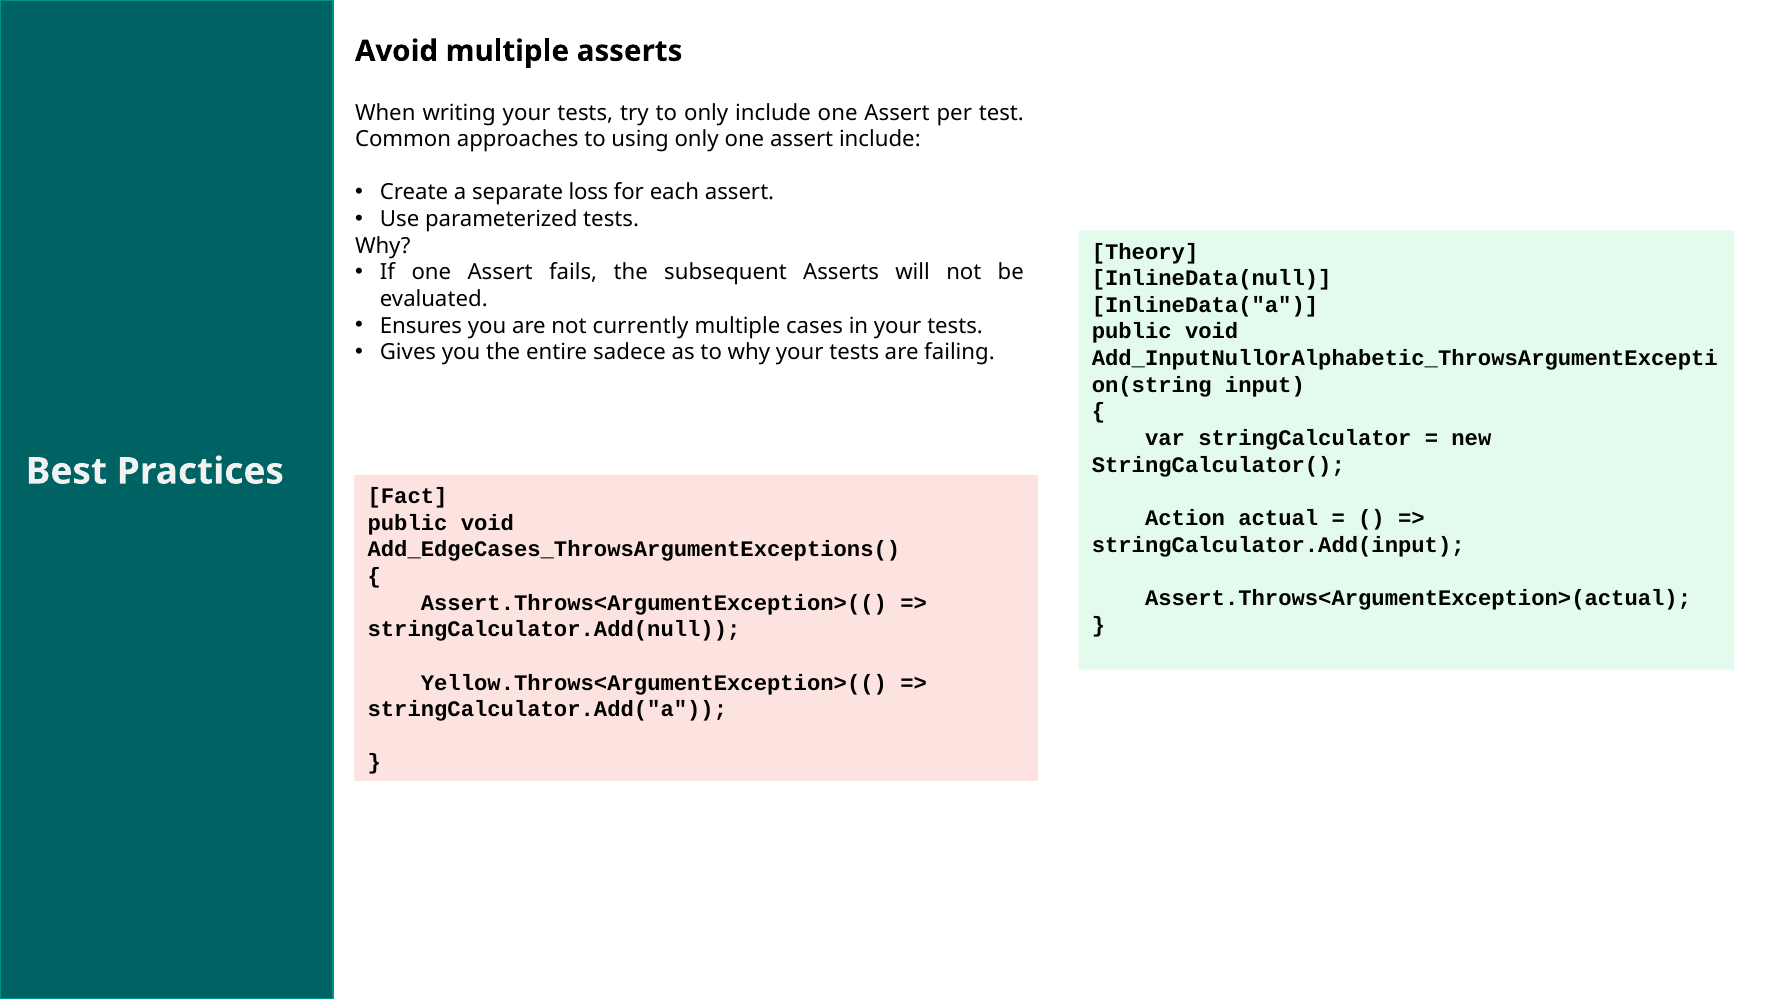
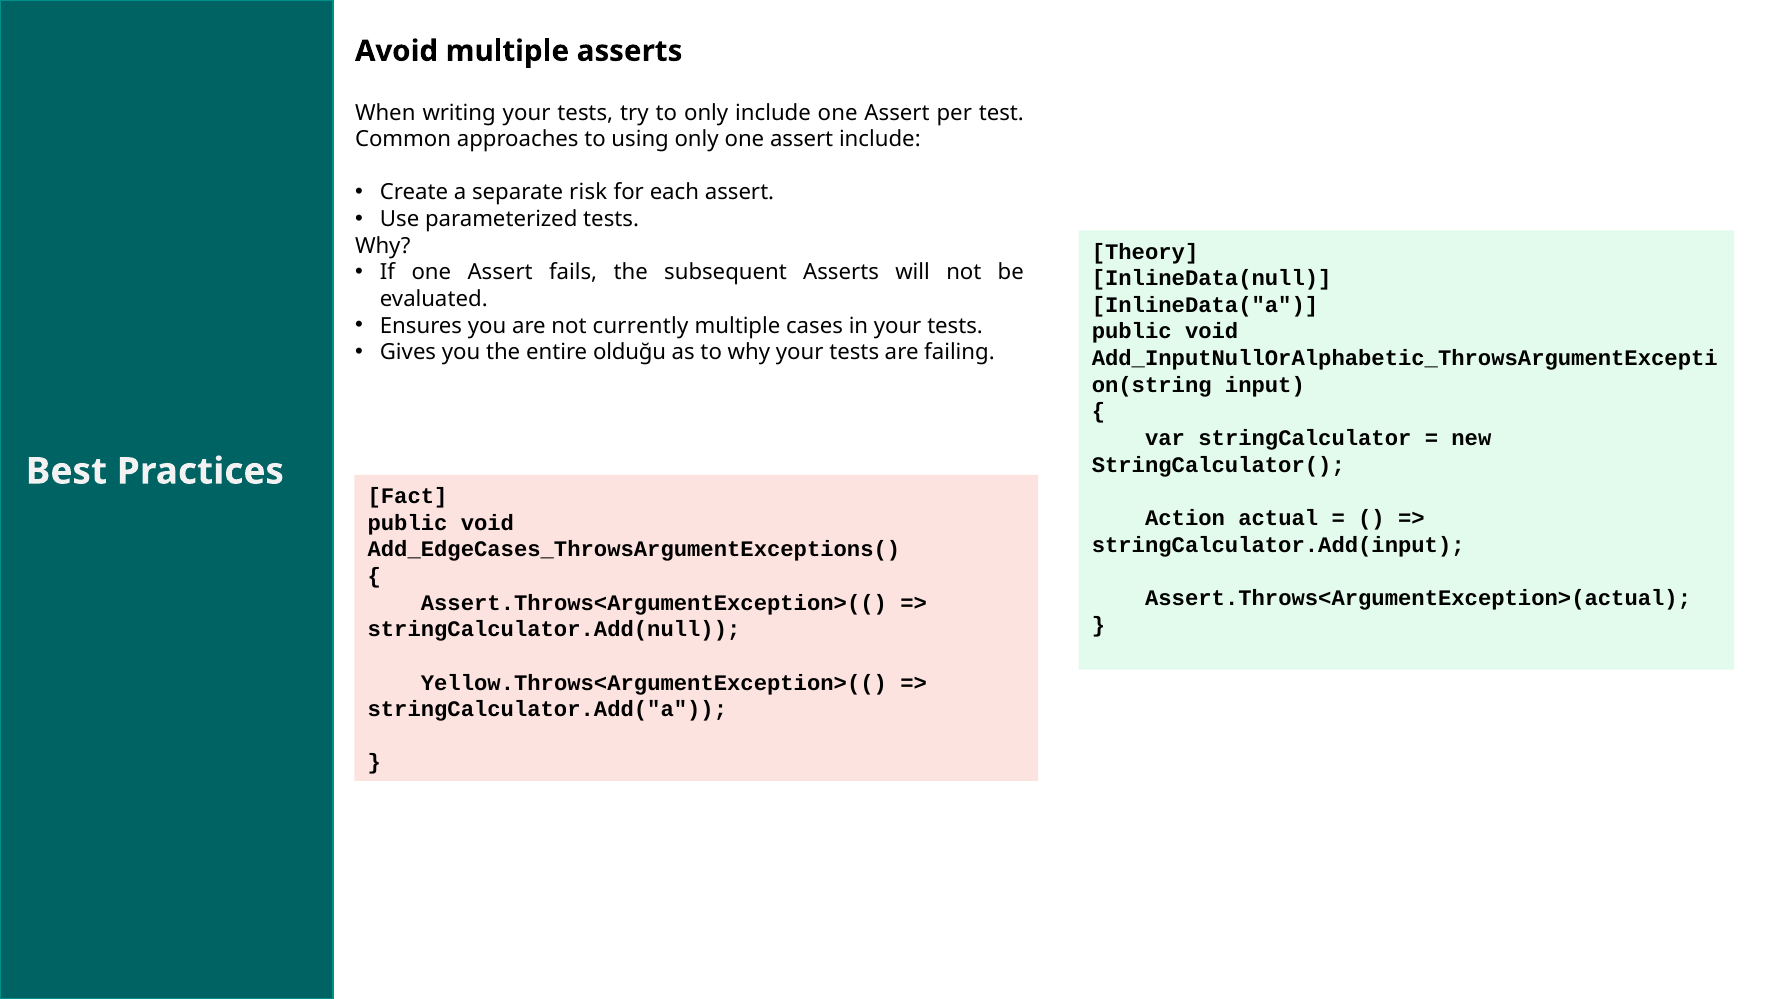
loss: loss -> risk
sadece: sadece -> olduğu
